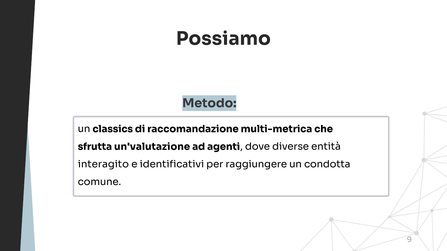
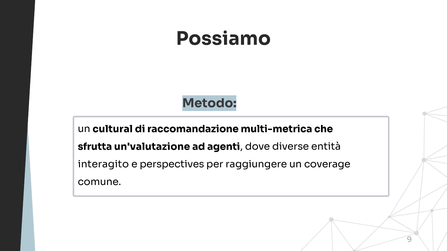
classics: classics -> cultural
identificativi: identificativi -> perspectives
condotta: condotta -> coverage
